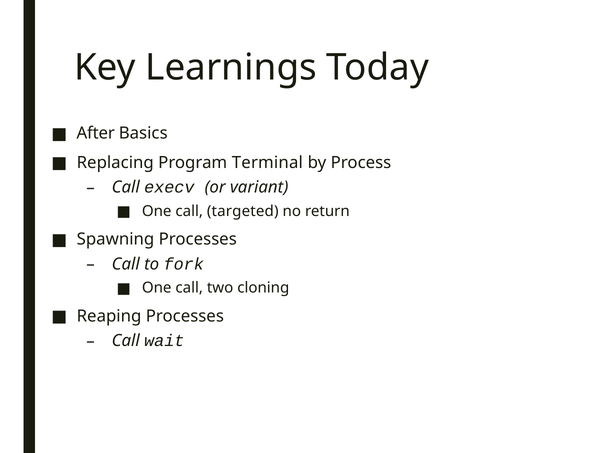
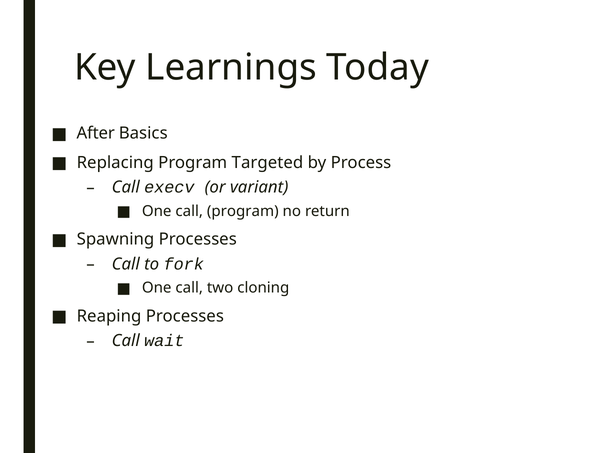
Terminal: Terminal -> Targeted
call targeted: targeted -> program
